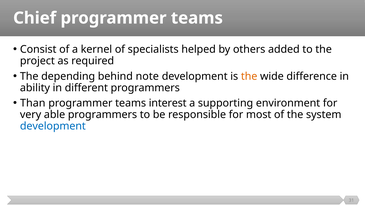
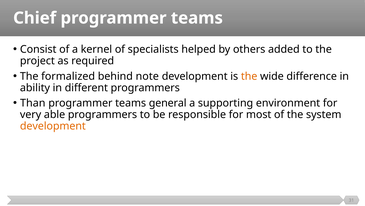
depending: depending -> formalized
interest: interest -> general
development at (53, 126) colour: blue -> orange
